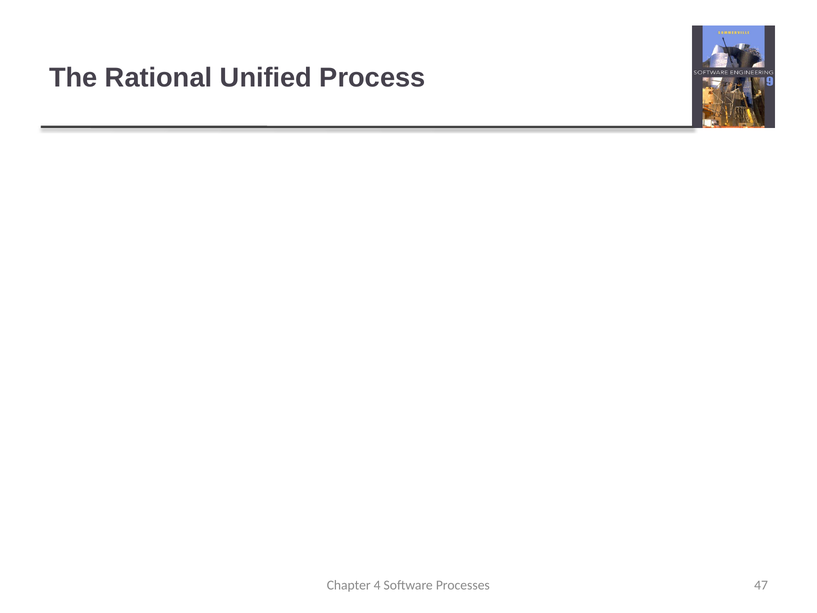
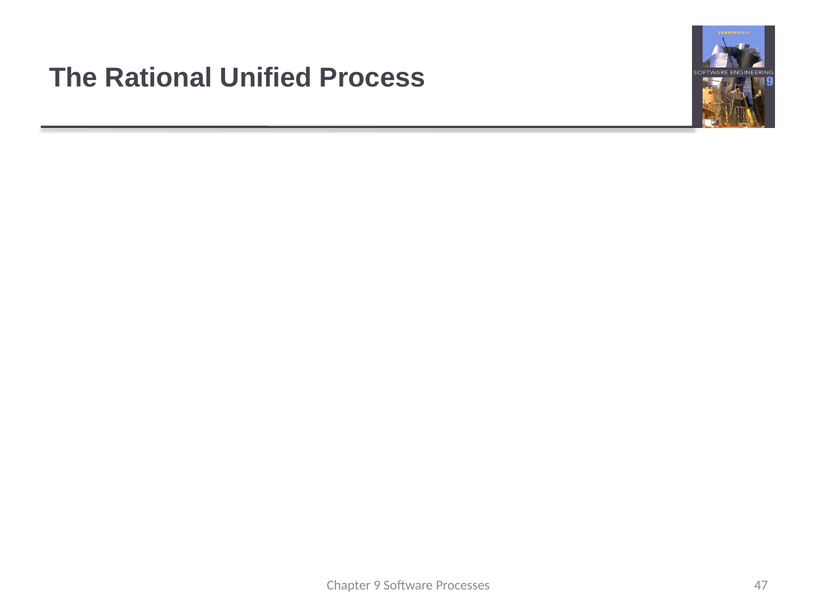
4: 4 -> 9
